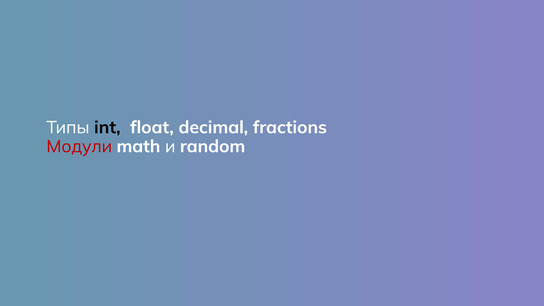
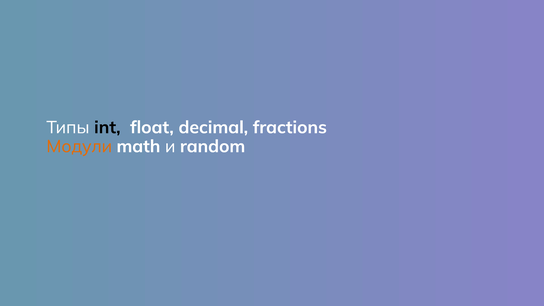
Модули colour: red -> orange
